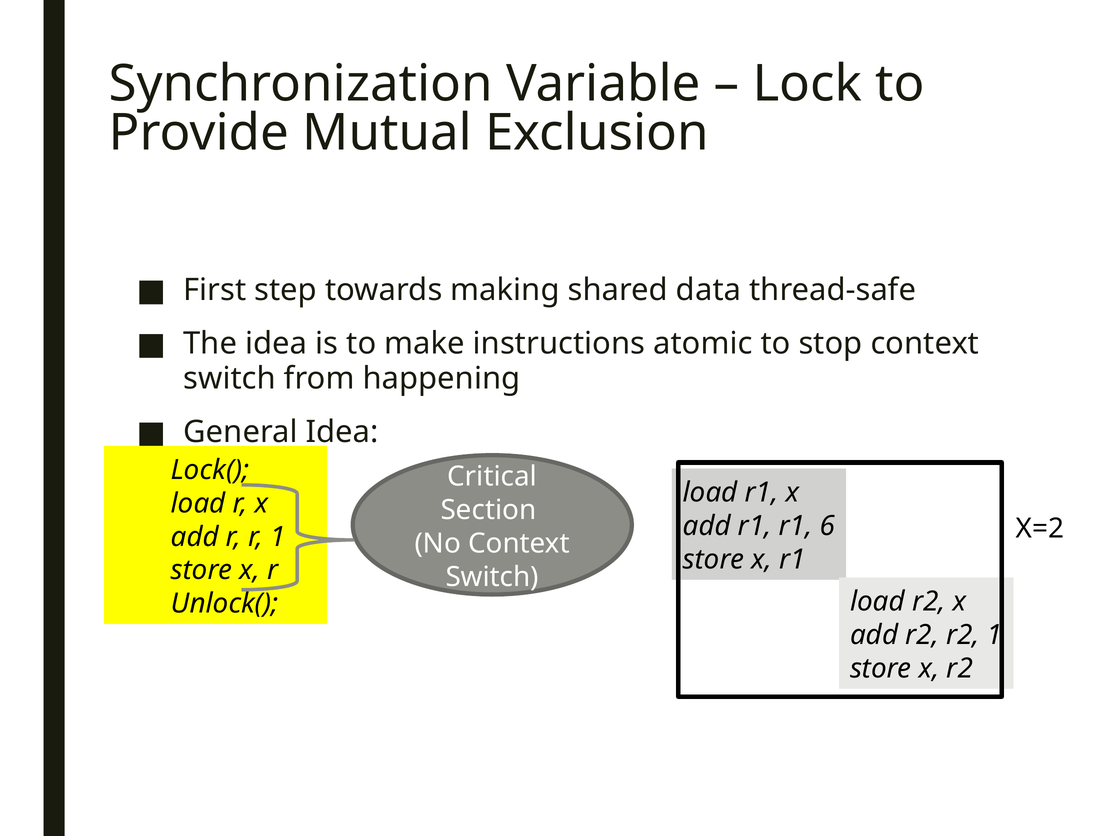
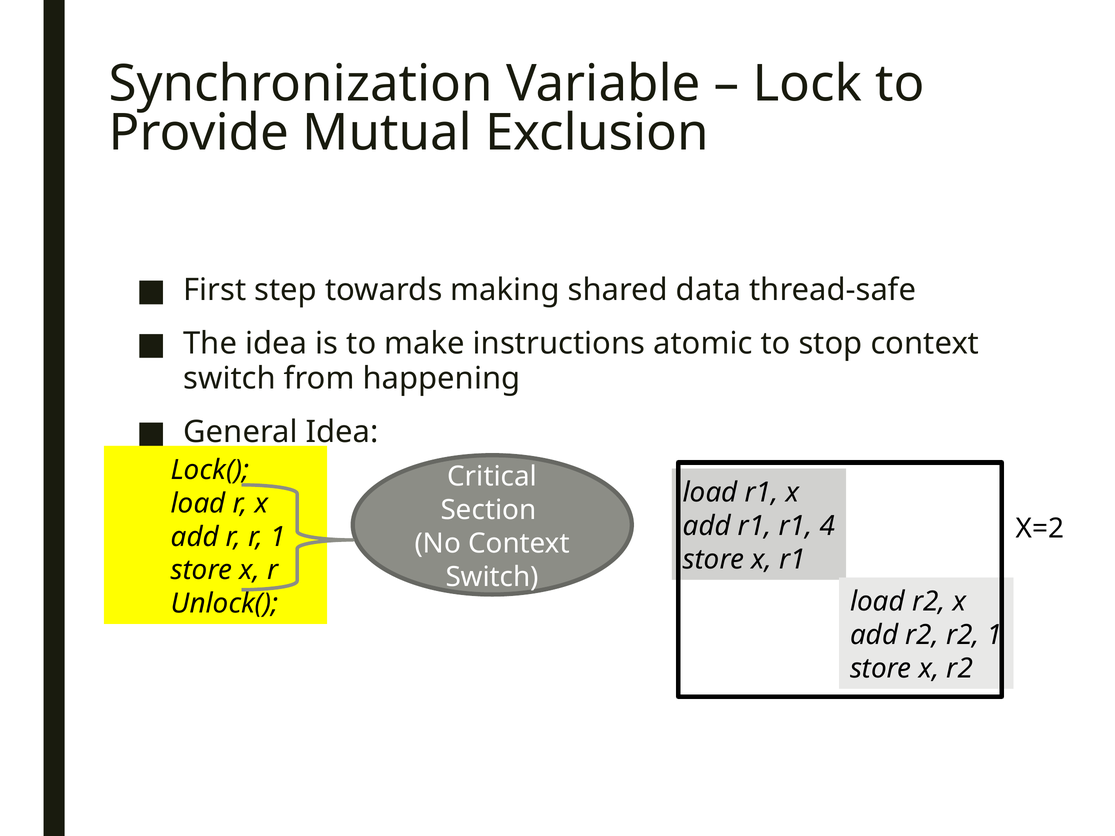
6: 6 -> 4
